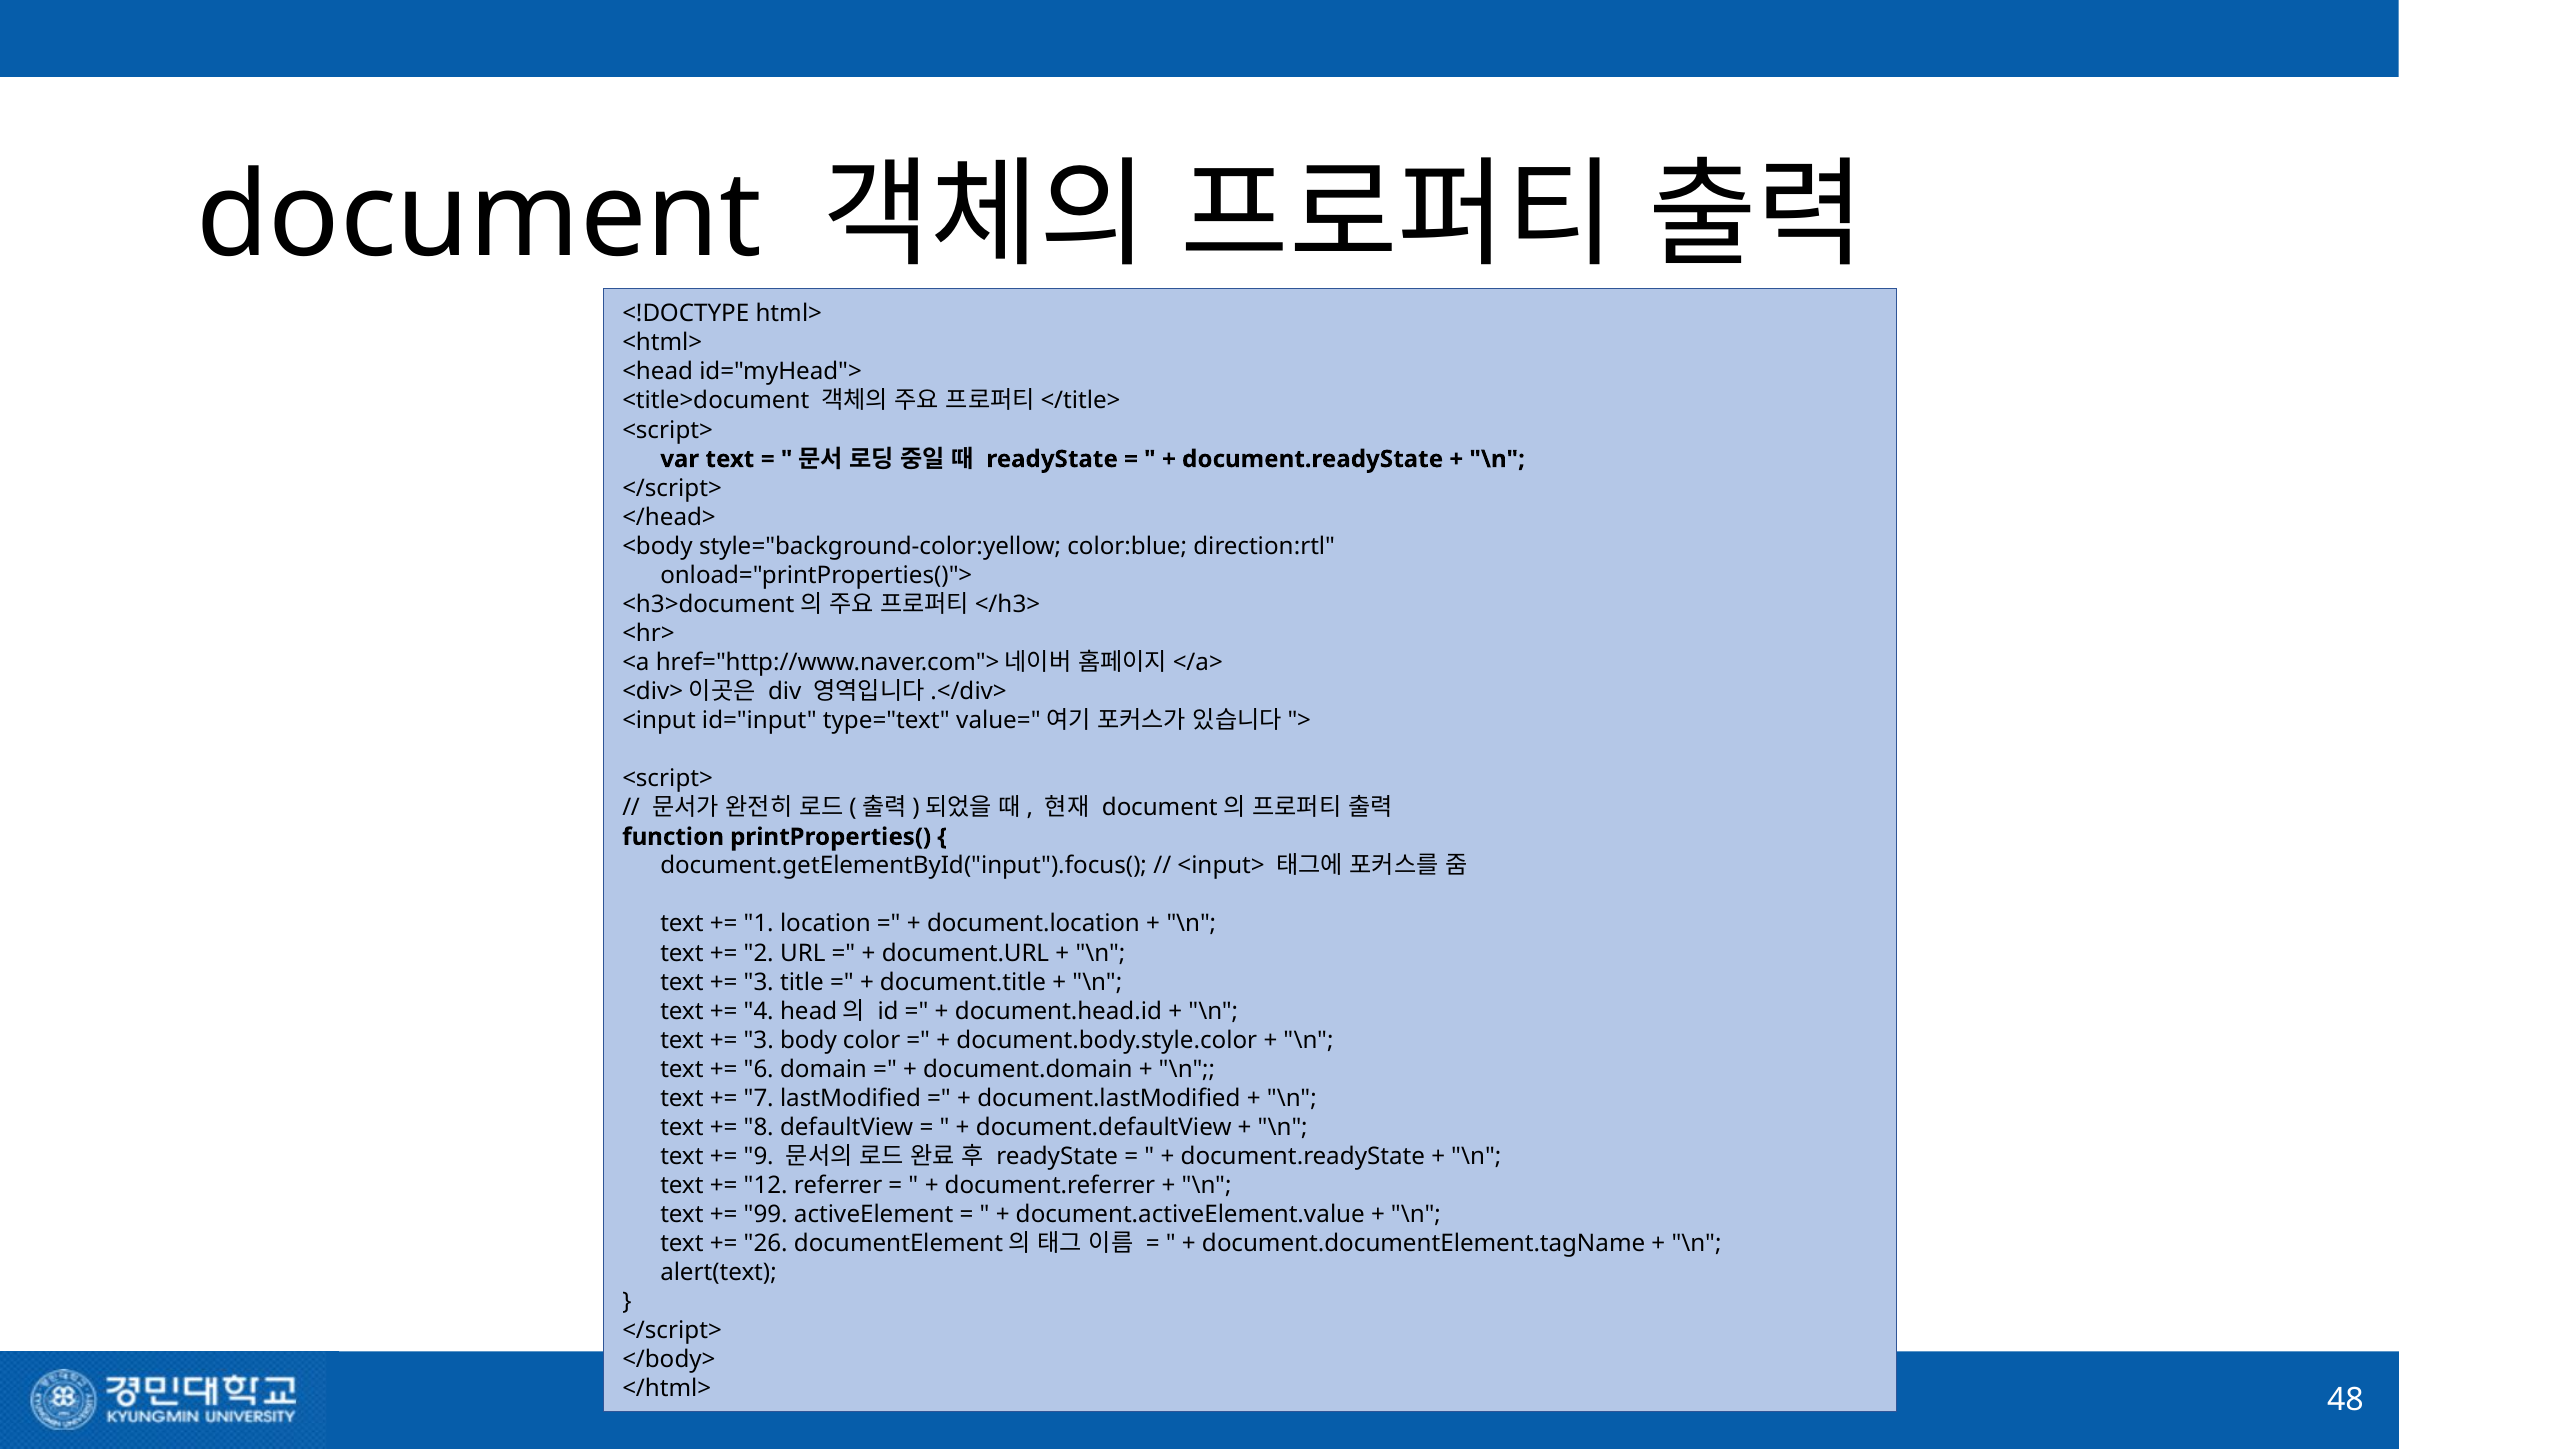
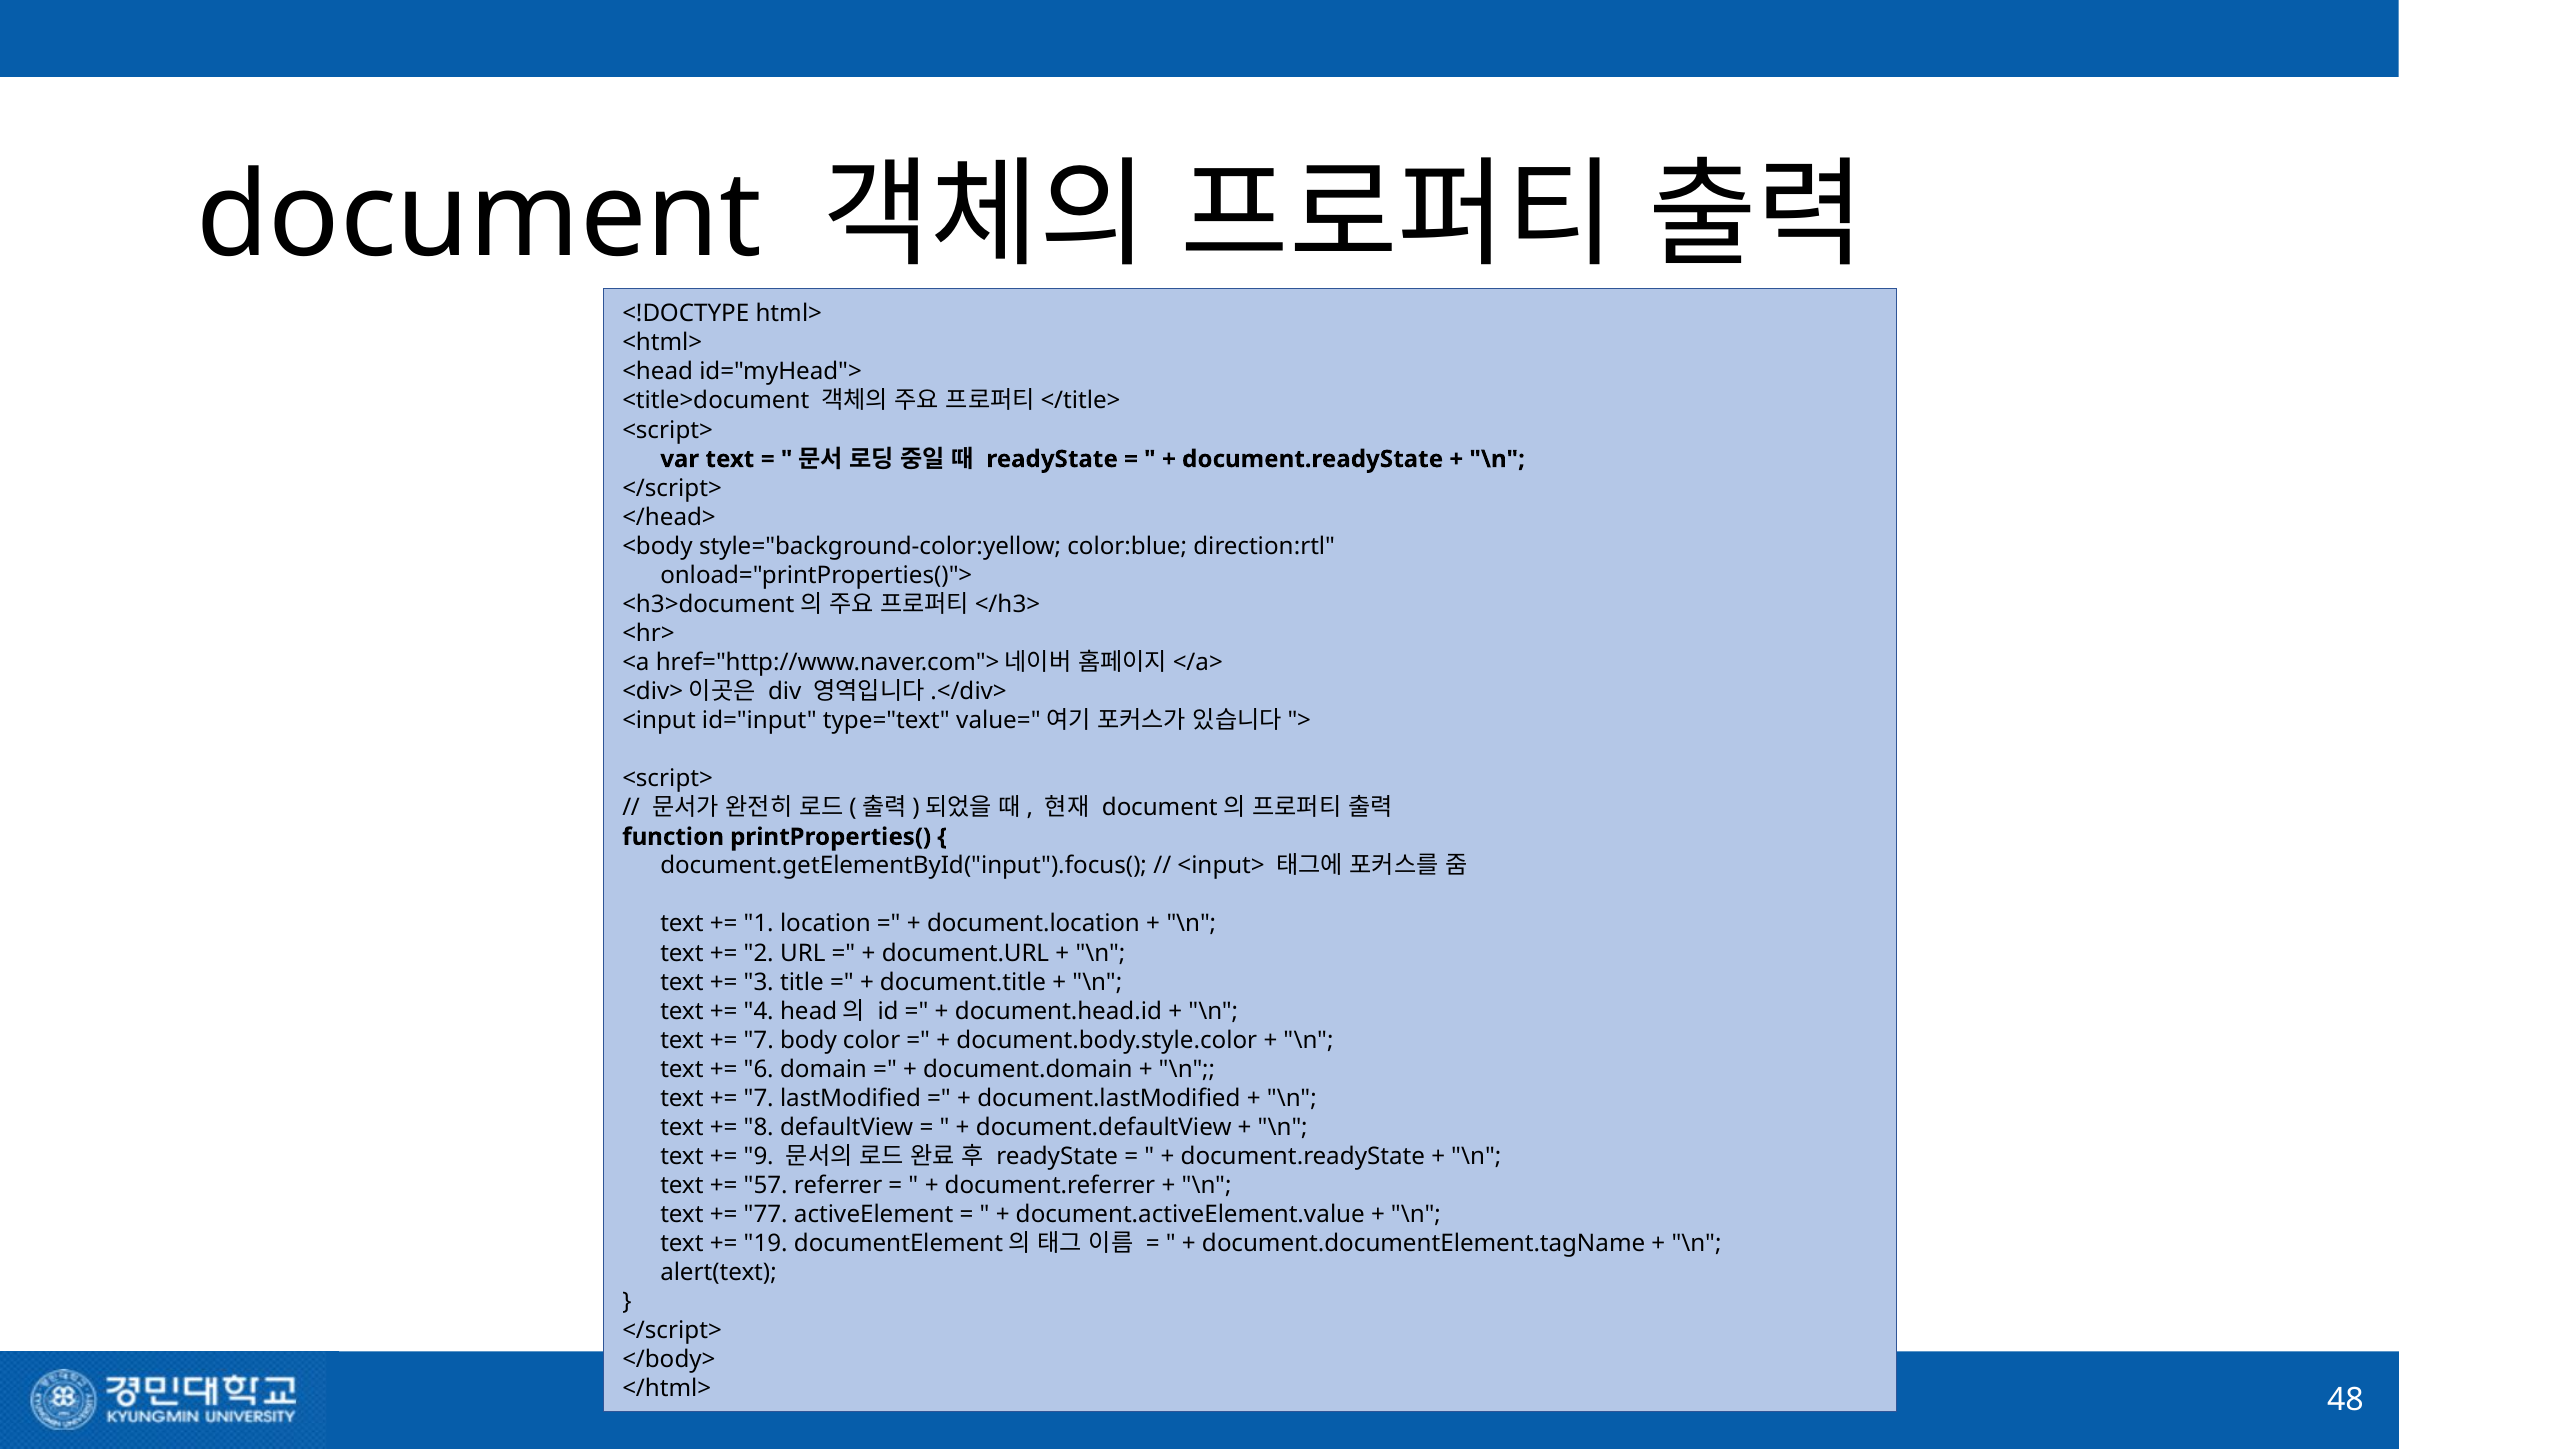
3 at (759, 1040): 3 -> 7
12: 12 -> 57
99: 99 -> 77
26: 26 -> 19
